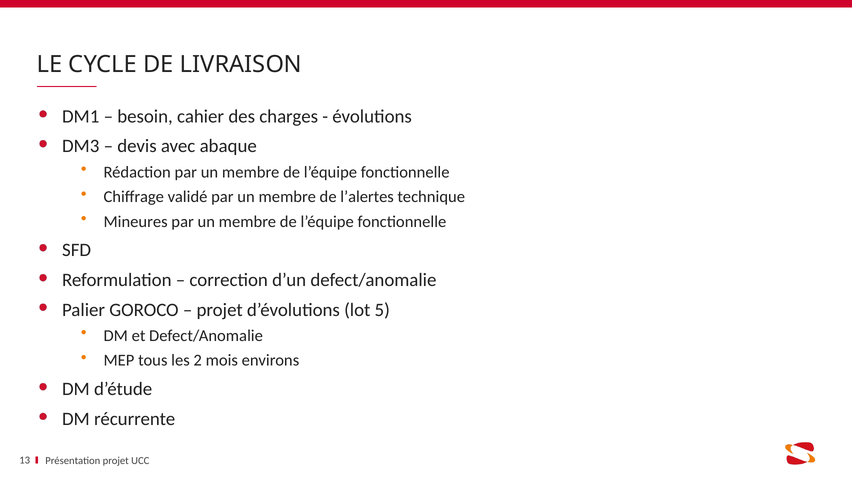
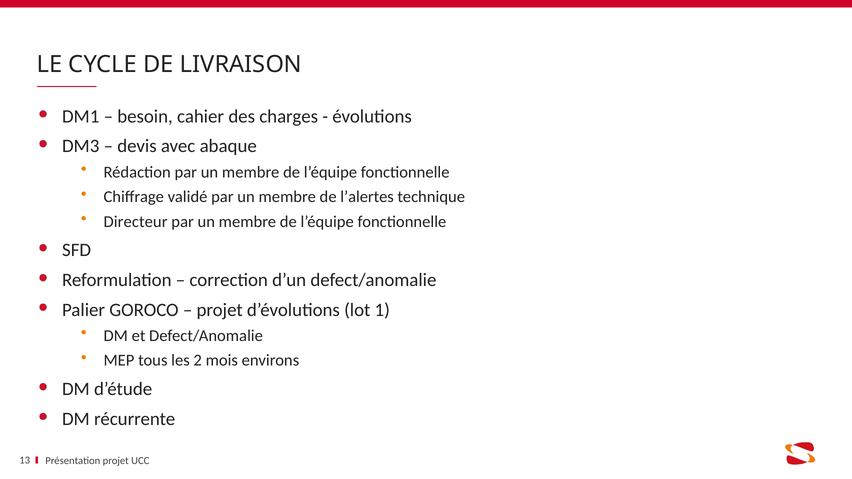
Mineures: Mineures -> Directeur
5: 5 -> 1
